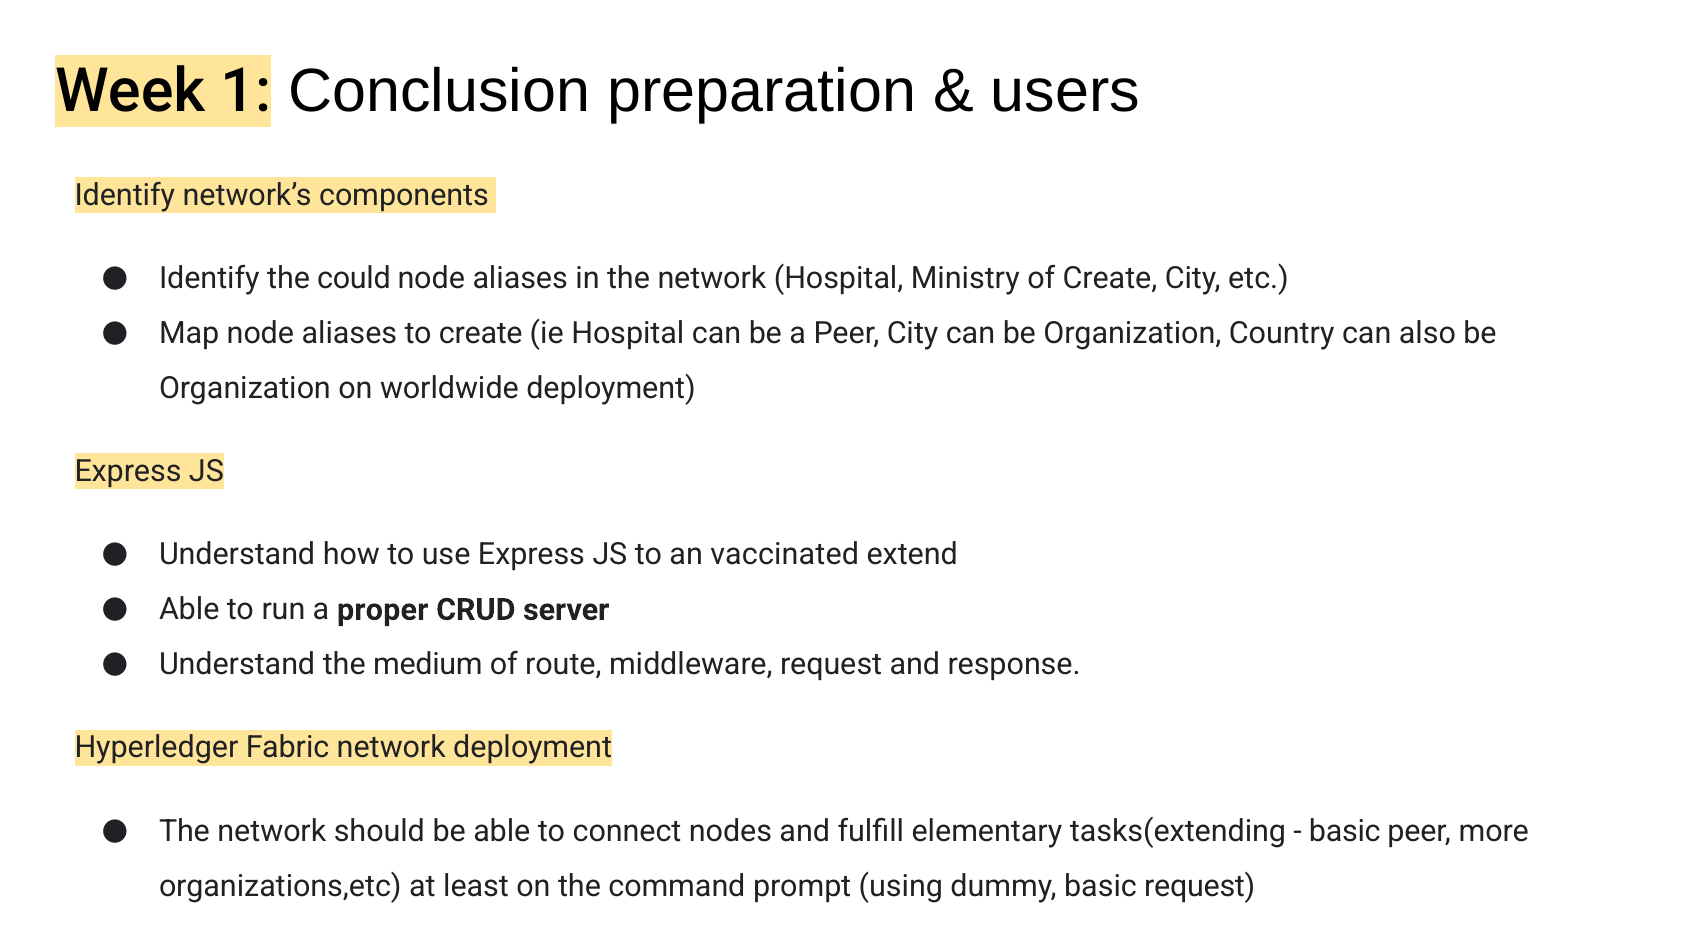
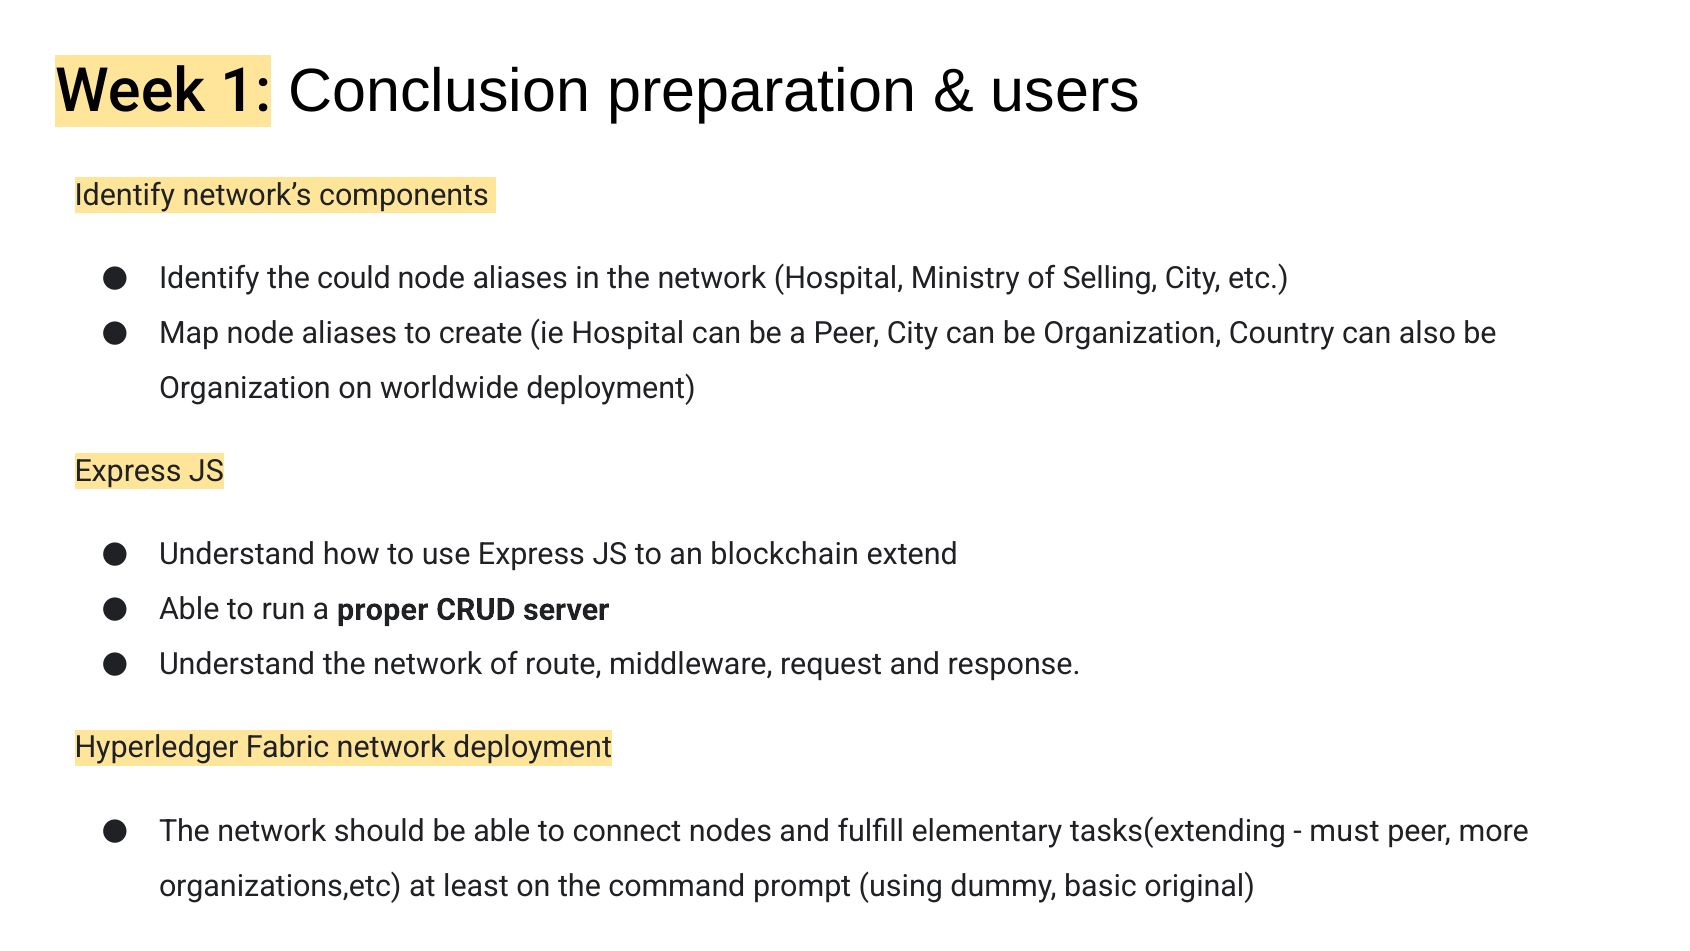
of Create: Create -> Selling
vaccinated: vaccinated -> blockchain
Understand the medium: medium -> network
basic at (1345, 831): basic -> must
basic request: request -> original
